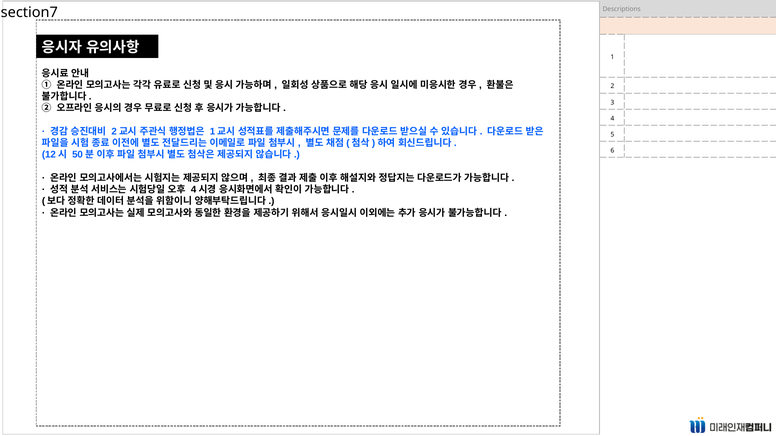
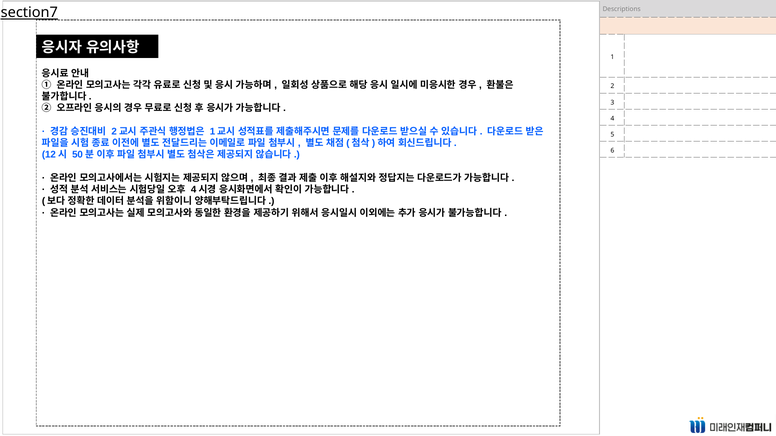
section7 underline: none -> present
